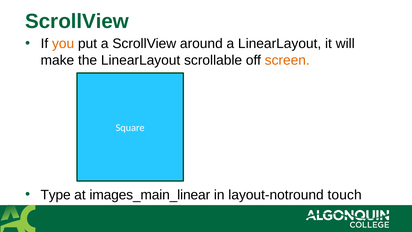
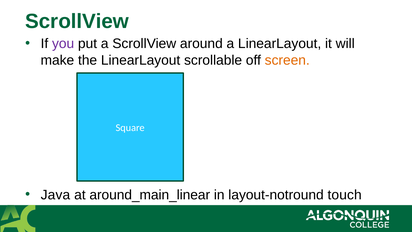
you colour: orange -> purple
Type: Type -> Java
images_main_linear: images_main_linear -> around_main_linear
